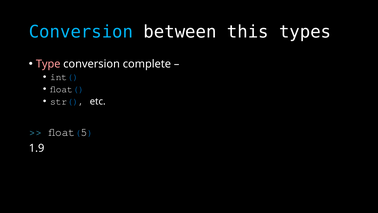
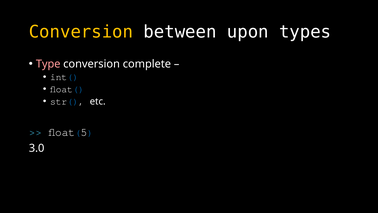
Conversion at (81, 32) colour: light blue -> yellow
this: this -> upon
1.9: 1.9 -> 3.0
